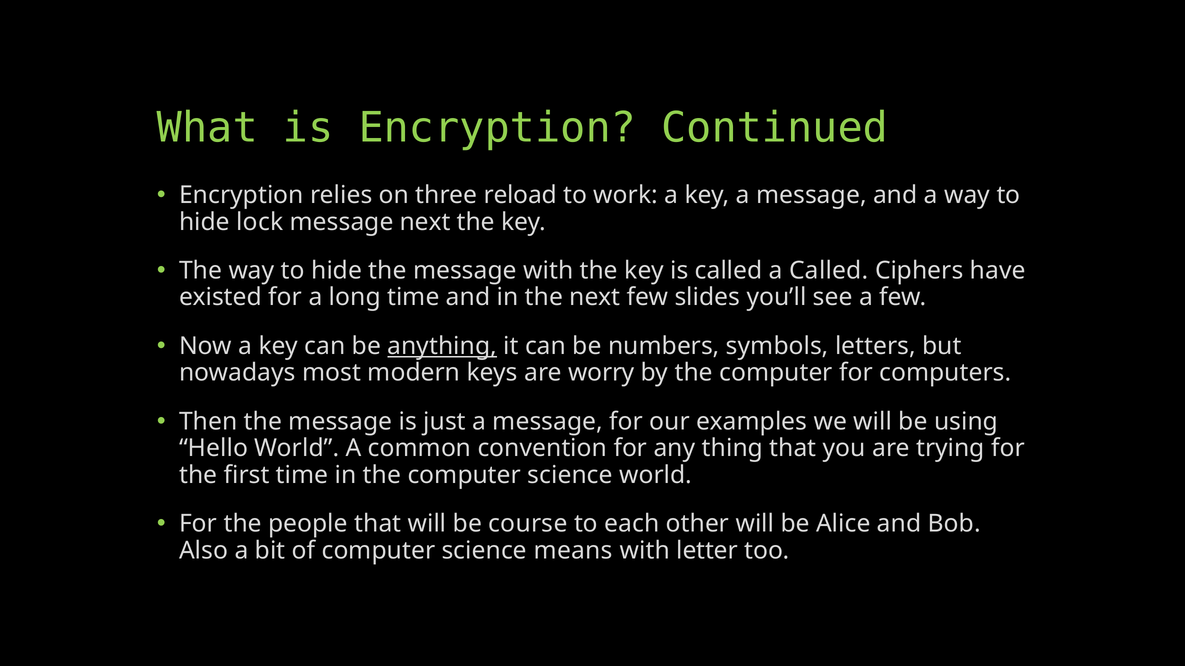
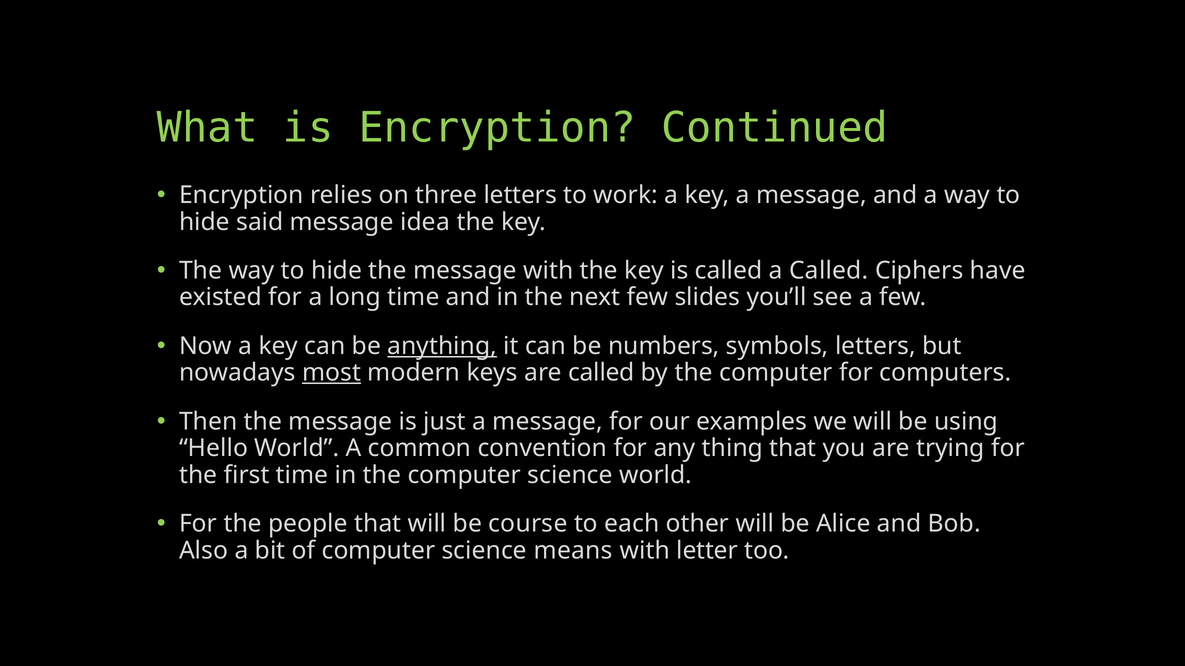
three reload: reload -> letters
lock: lock -> said
message next: next -> idea
most underline: none -> present
are worry: worry -> called
